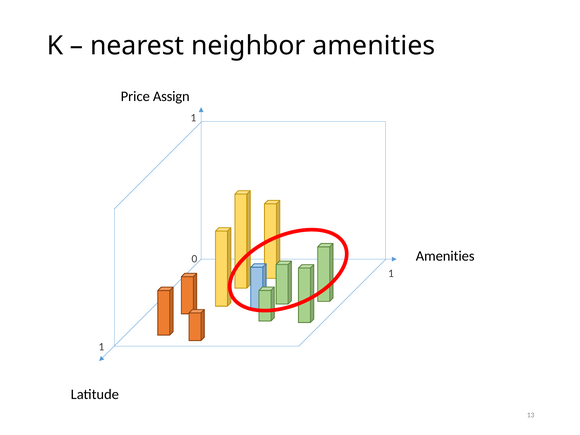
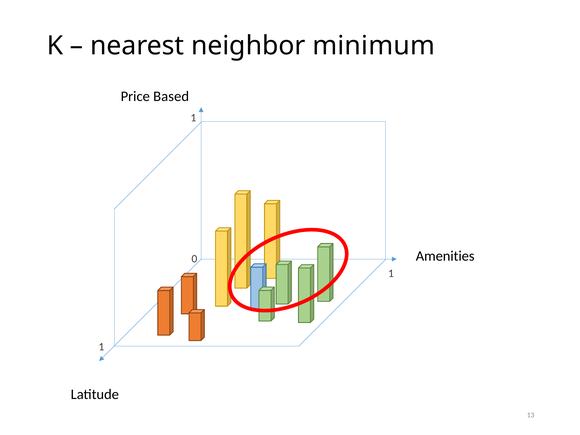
neighbor amenities: amenities -> minimum
Assign: Assign -> Based
